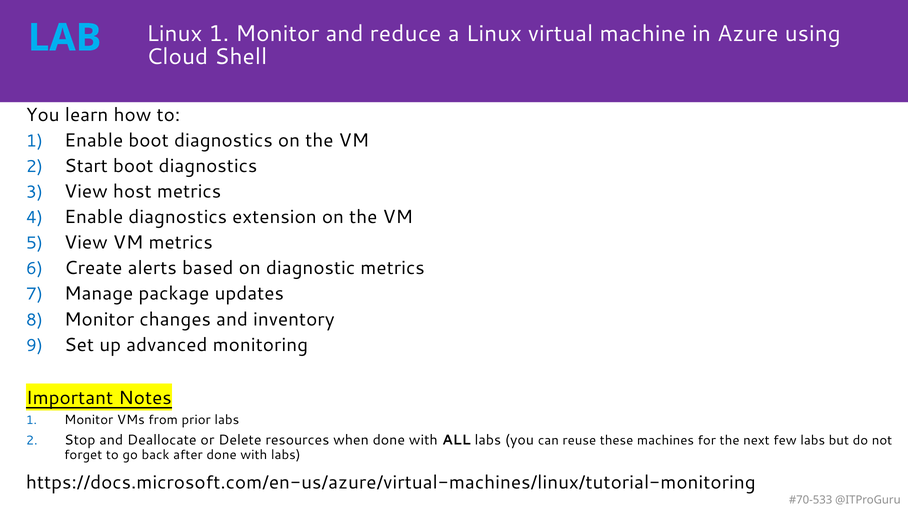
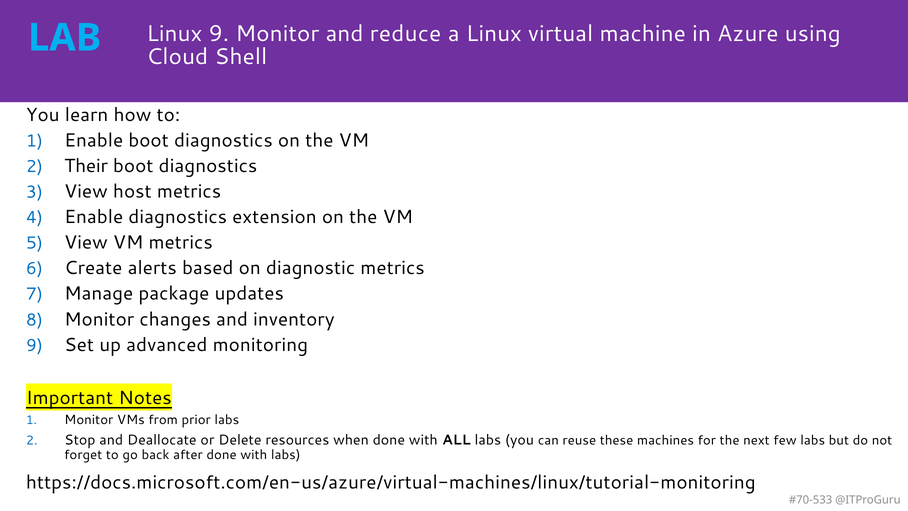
Linux 1: 1 -> 9
Start: Start -> Their
